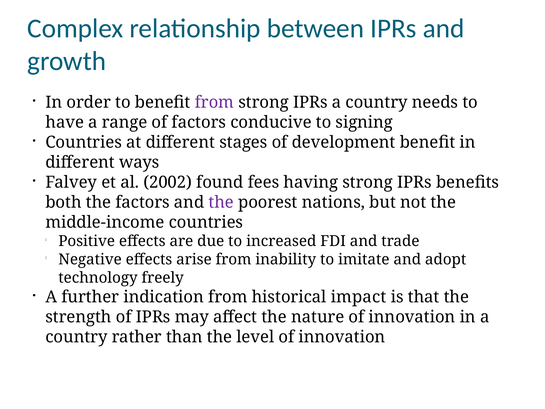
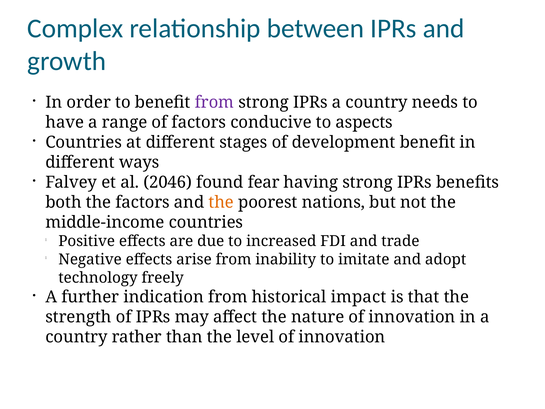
signing: signing -> aspects
2002: 2002 -> 2046
fees: fees -> fear
the at (221, 202) colour: purple -> orange
